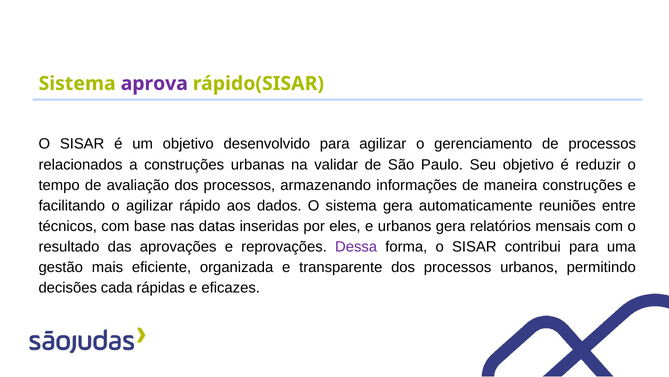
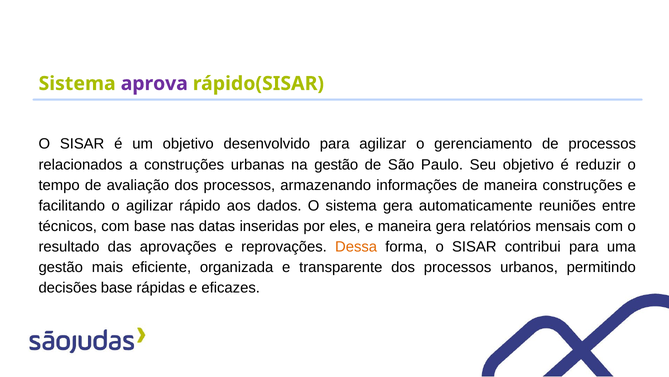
na validar: validar -> gestão
e urbanos: urbanos -> maneira
Dessa colour: purple -> orange
decisões cada: cada -> base
